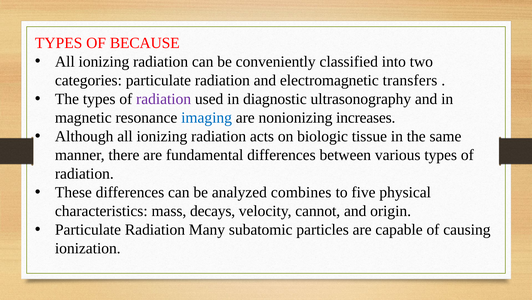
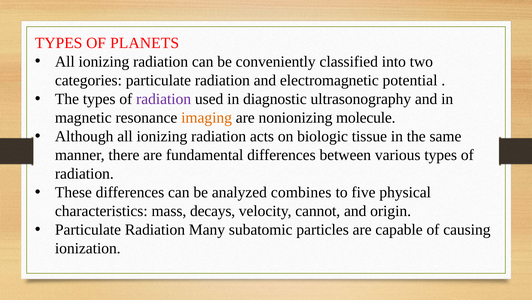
BECAUSE: BECAUSE -> PLANETS
transfers: transfers -> potential
imaging colour: blue -> orange
increases: increases -> molecule
